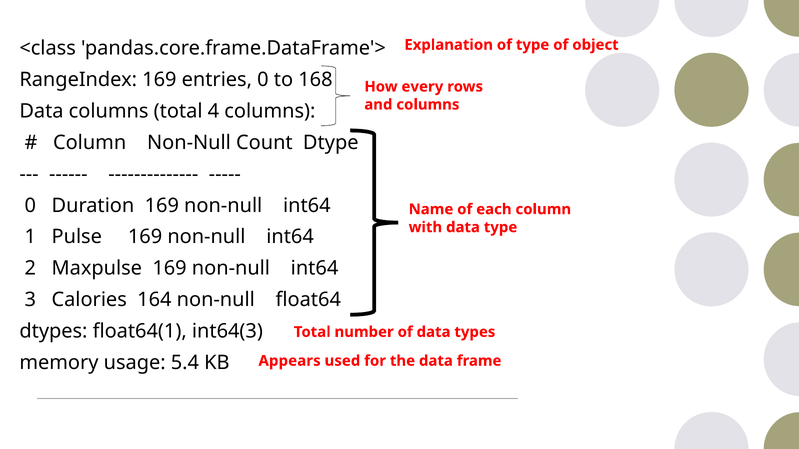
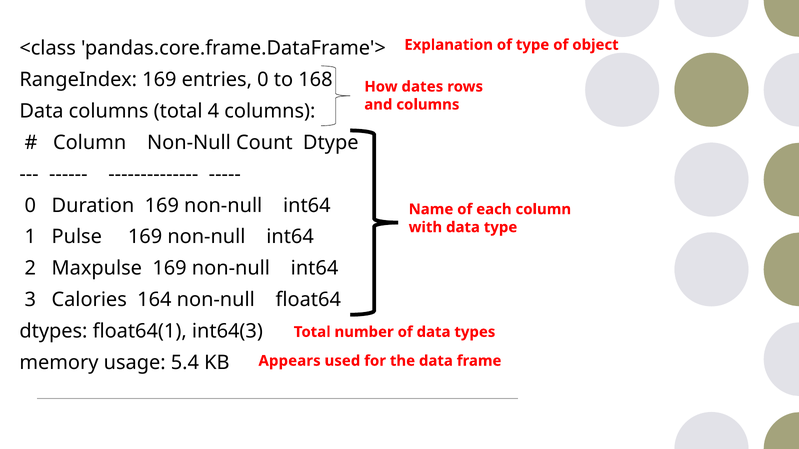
every: every -> dates
